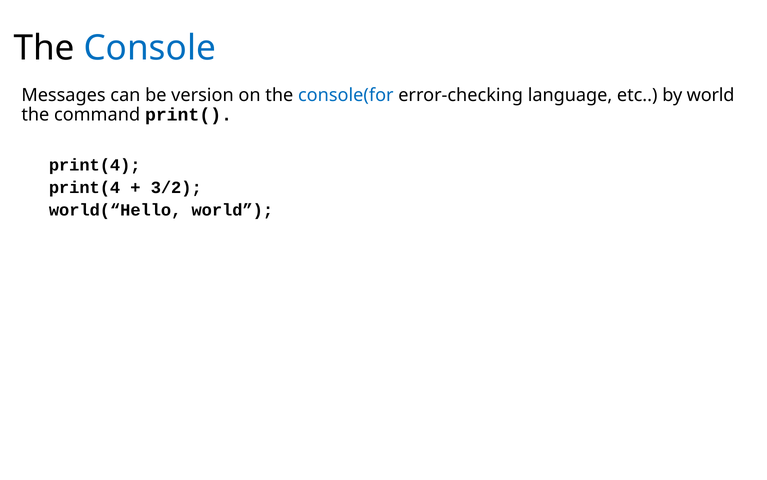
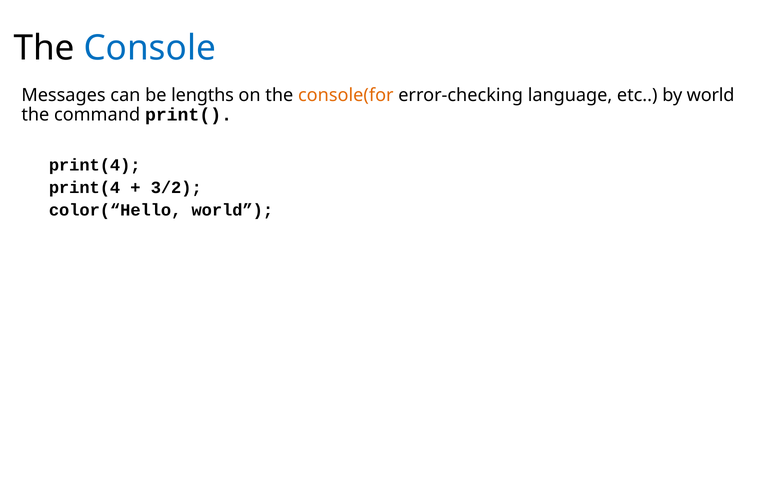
version: version -> lengths
console(for colour: blue -> orange
world(“Hello: world(“Hello -> color(“Hello
